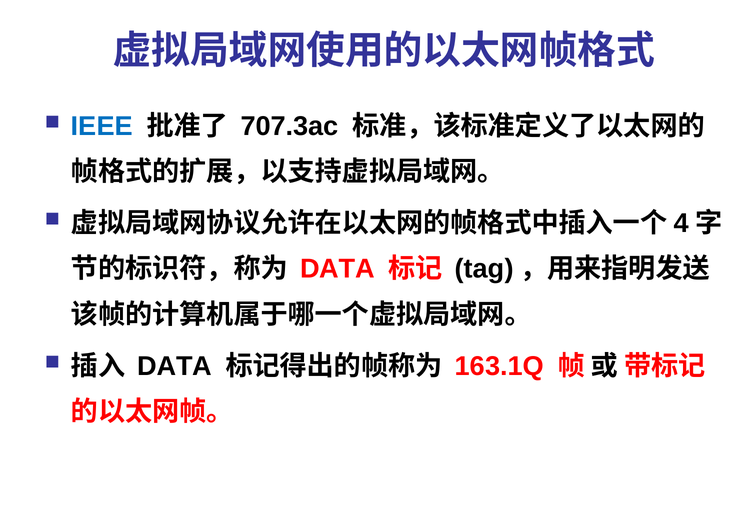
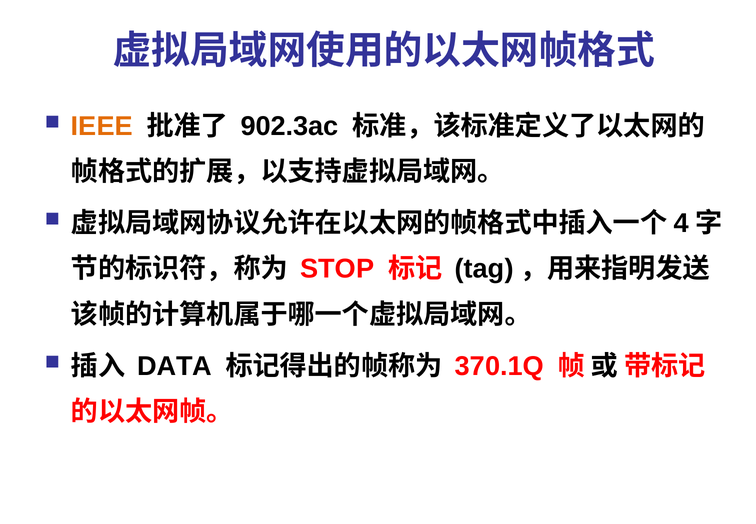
IEEE colour: blue -> orange
707.3ac: 707.3ac -> 902.3ac
DATA at (337, 269): DATA -> STOP
163.1Q: 163.1Q -> 370.1Q
